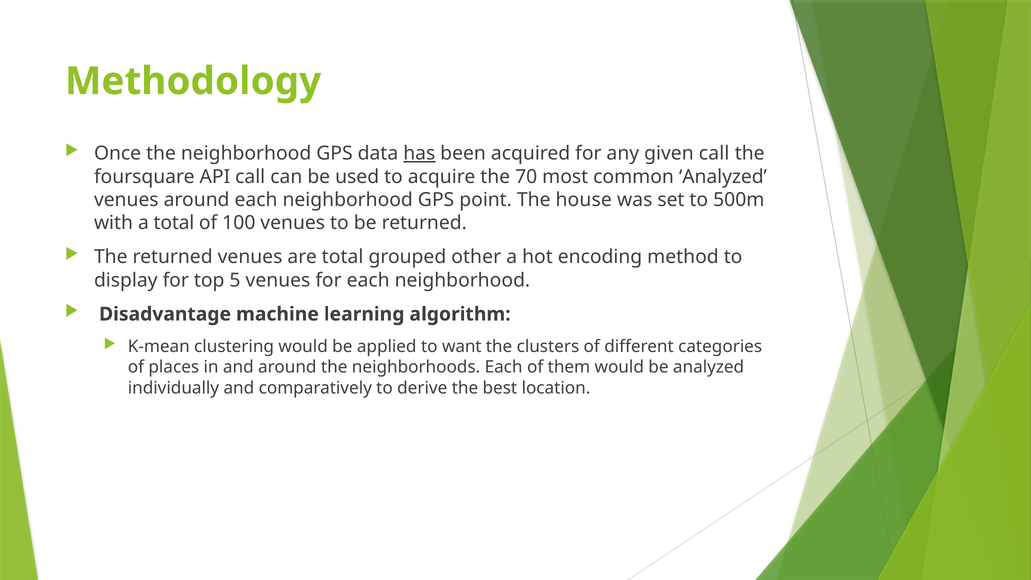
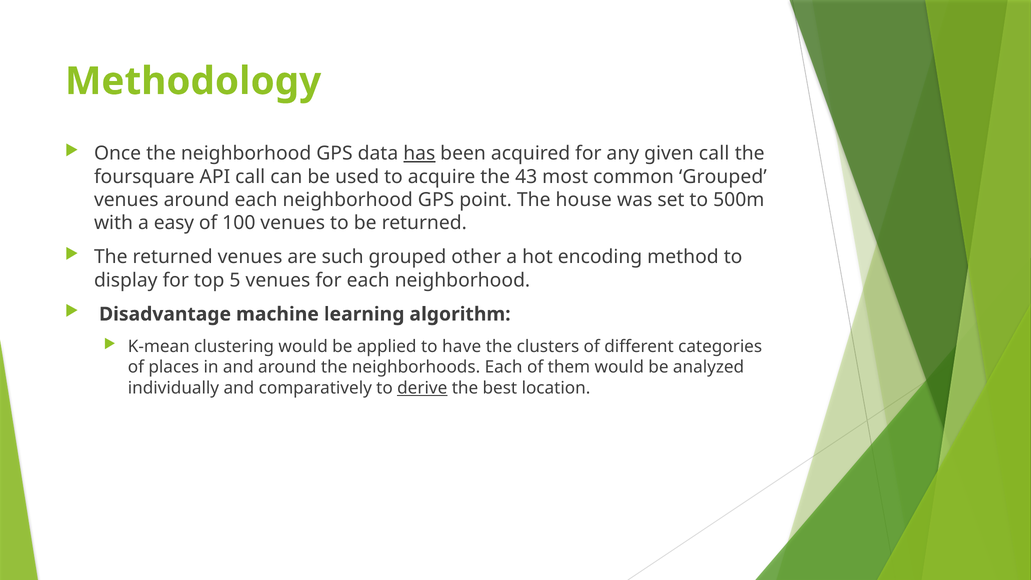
70: 70 -> 43
common Analyzed: Analyzed -> Grouped
a total: total -> easy
are total: total -> such
want: want -> have
derive underline: none -> present
